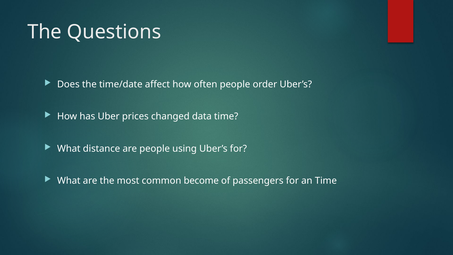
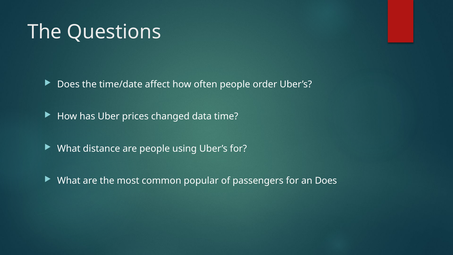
become: become -> popular
an Time: Time -> Does
